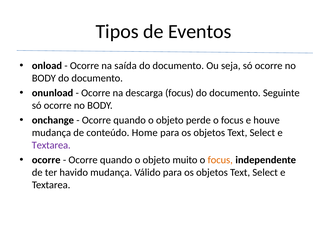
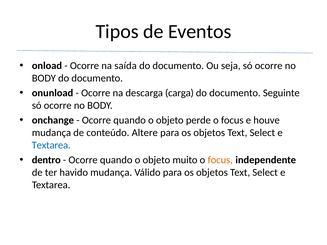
descarga focus: focus -> carga
Home: Home -> Altere
Textarea at (51, 145) colour: purple -> blue
ocorre at (46, 160): ocorre -> dentro
